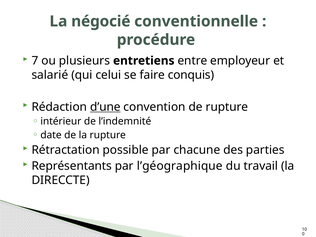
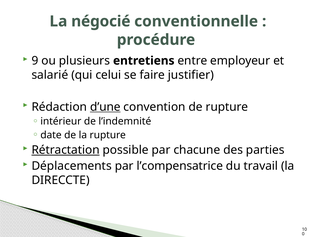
7: 7 -> 9
conquis: conquis -> justifier
Rétractation underline: none -> present
Représentants: Représentants -> Déplacements
l’géographique: l’géographique -> l’compensatrice
